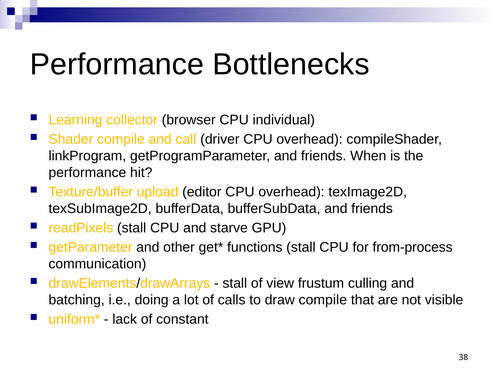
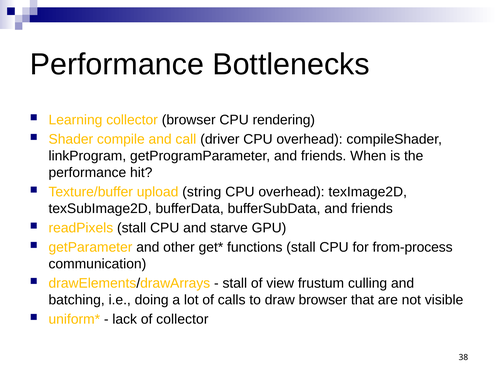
individual: individual -> rendering
editor: editor -> string
draw compile: compile -> browser
of constant: constant -> collector
